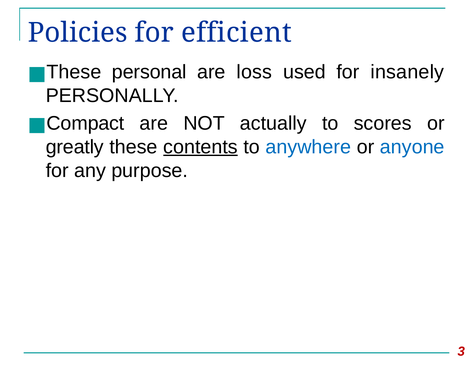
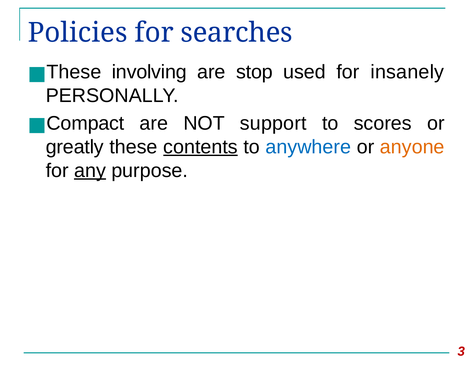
efficient: efficient -> searches
personal: personal -> involving
loss: loss -> stop
actually: actually -> support
anyone colour: blue -> orange
any underline: none -> present
